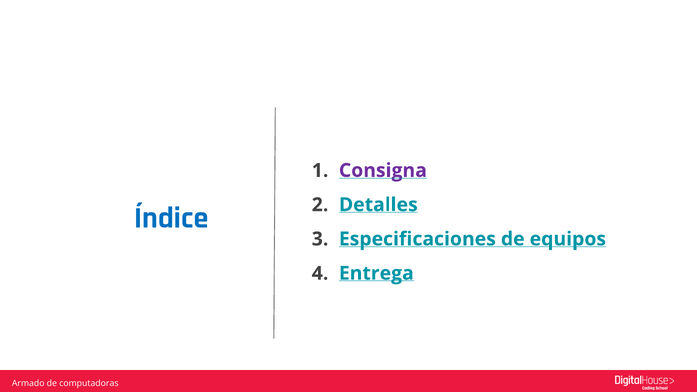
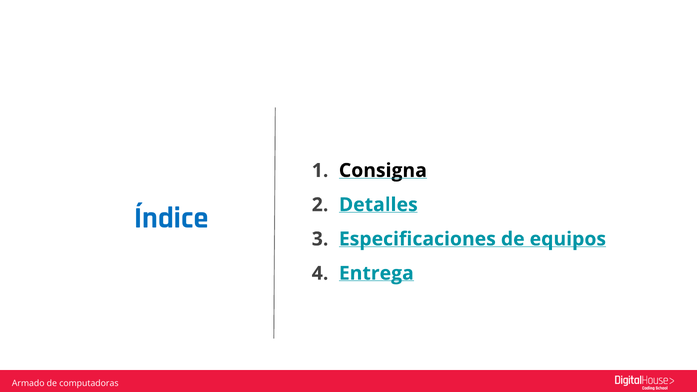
Consigna colour: purple -> black
